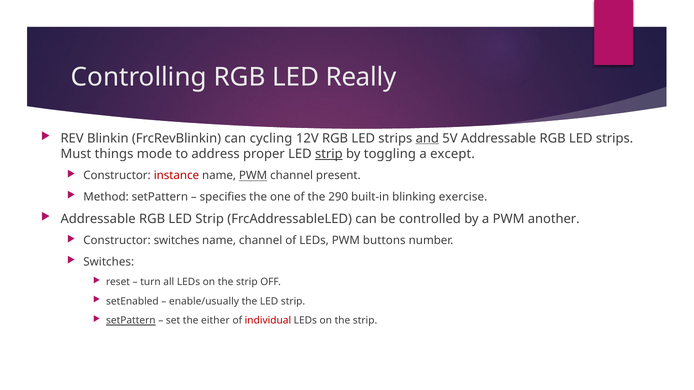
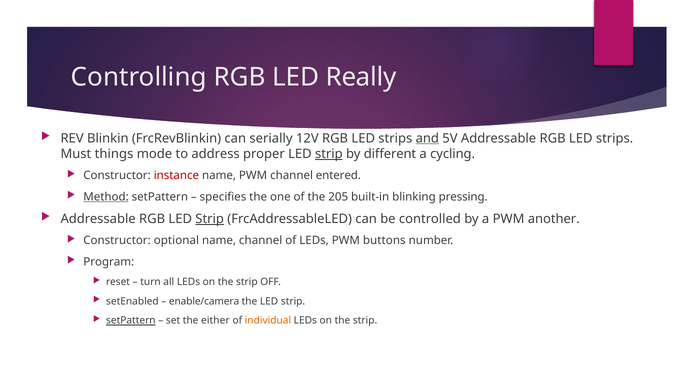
cycling: cycling -> serially
toggling: toggling -> different
except: except -> cycling
PWM at (253, 176) underline: present -> none
present: present -> entered
Method underline: none -> present
290: 290 -> 205
exercise: exercise -> pressing
Strip at (210, 219) underline: none -> present
Constructor switches: switches -> optional
Switches at (109, 262): Switches -> Program
enable/usually: enable/usually -> enable/camera
individual colour: red -> orange
